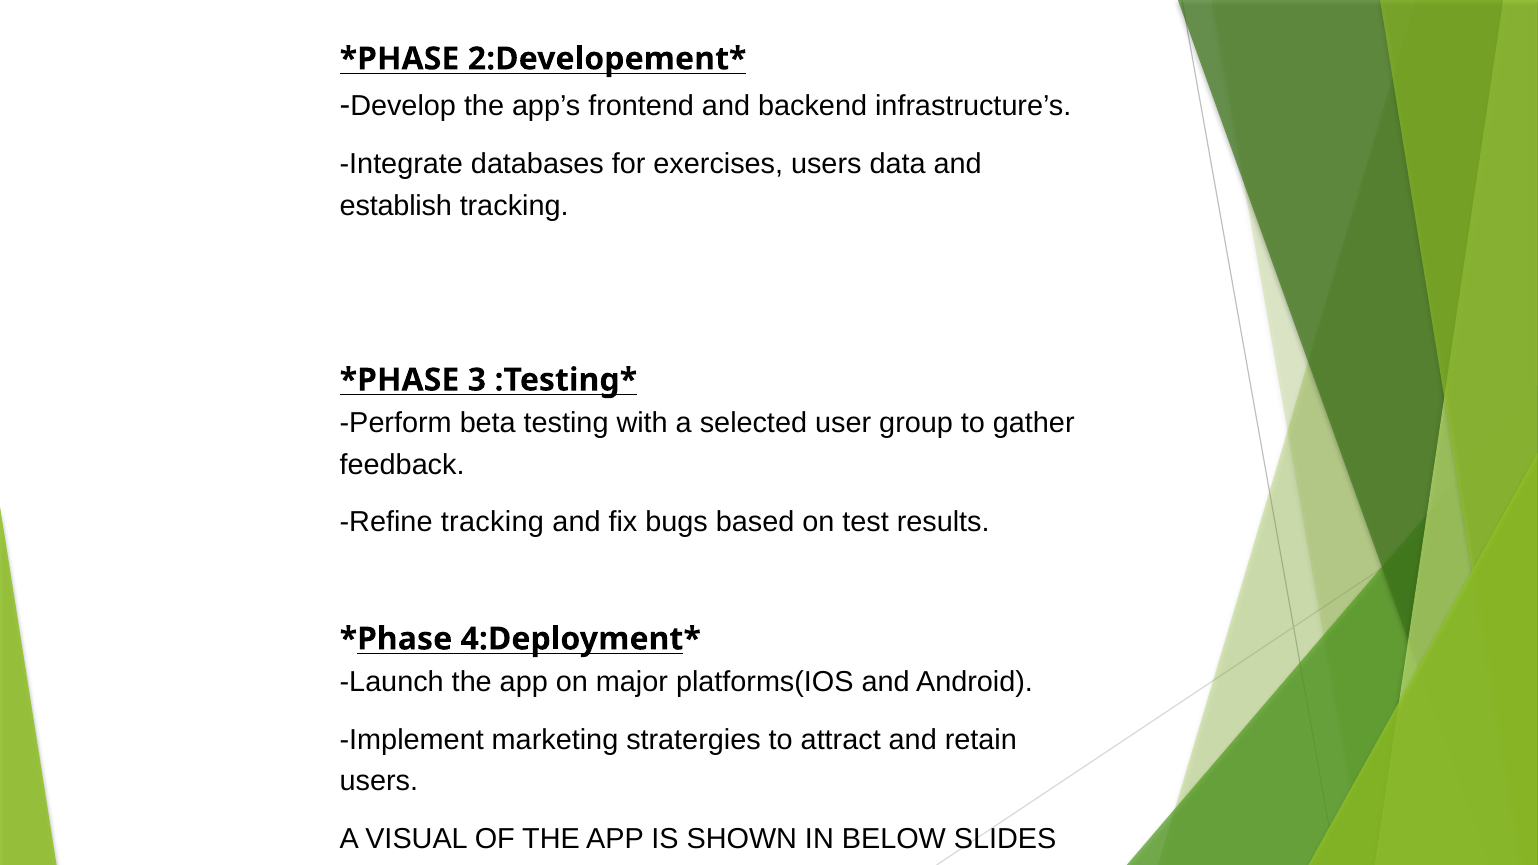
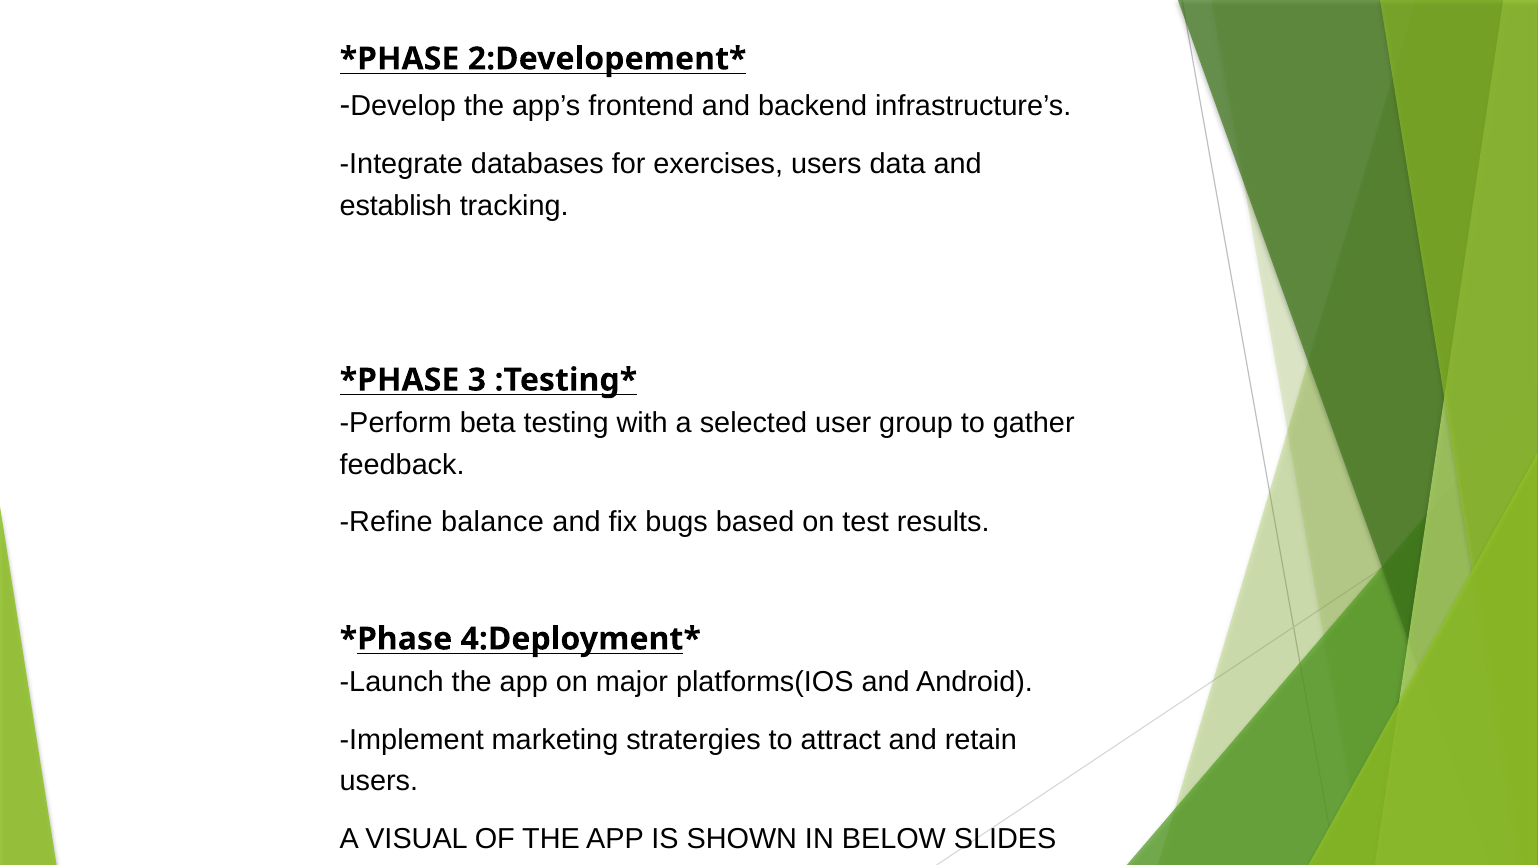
Refine tracking: tracking -> balance
